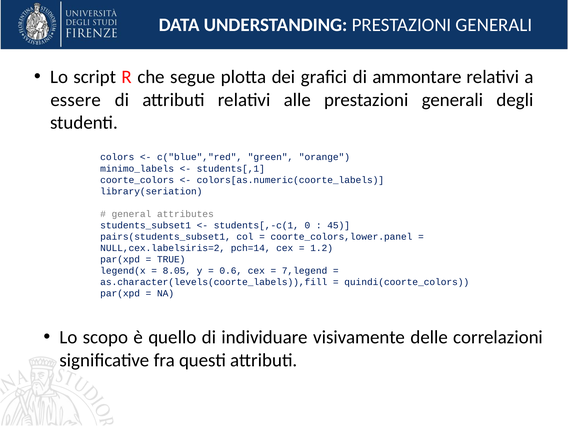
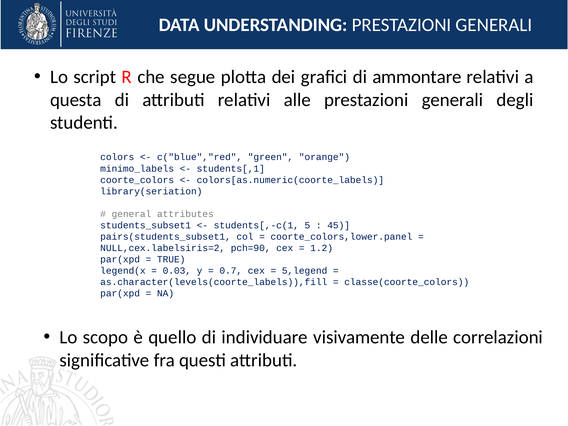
essere: essere -> questa
0: 0 -> 5
pch=14: pch=14 -> pch=90
8.05: 8.05 -> 0.03
0.6: 0.6 -> 0.7
7,legend: 7,legend -> 5,legend
quindi(coorte_colors: quindi(coorte_colors -> classe(coorte_colors
